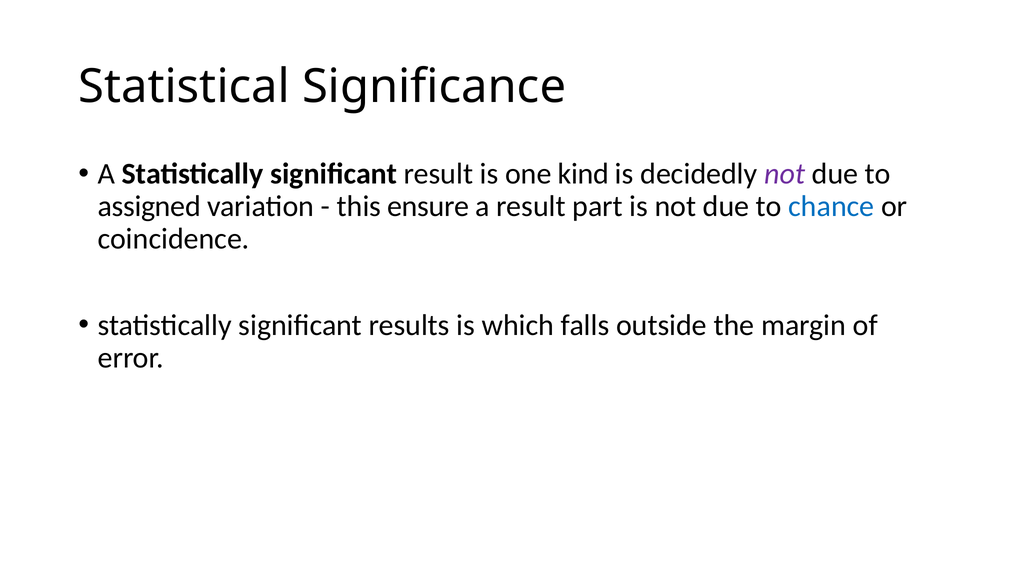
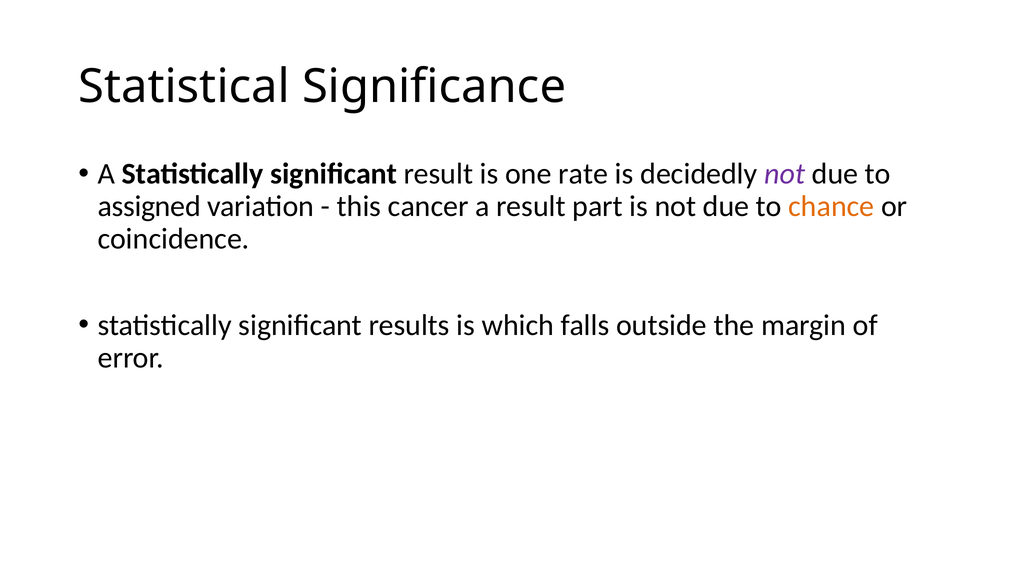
kind: kind -> rate
ensure: ensure -> cancer
chance colour: blue -> orange
